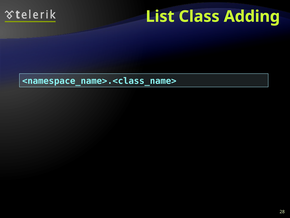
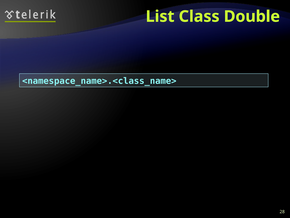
Adding: Adding -> Double
